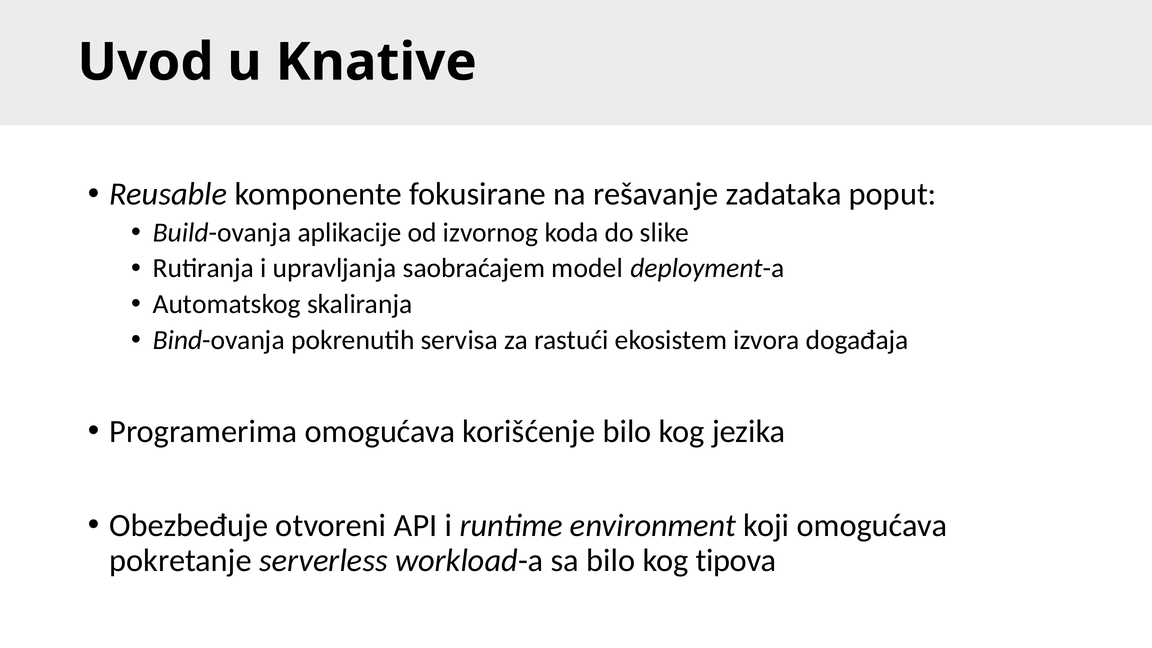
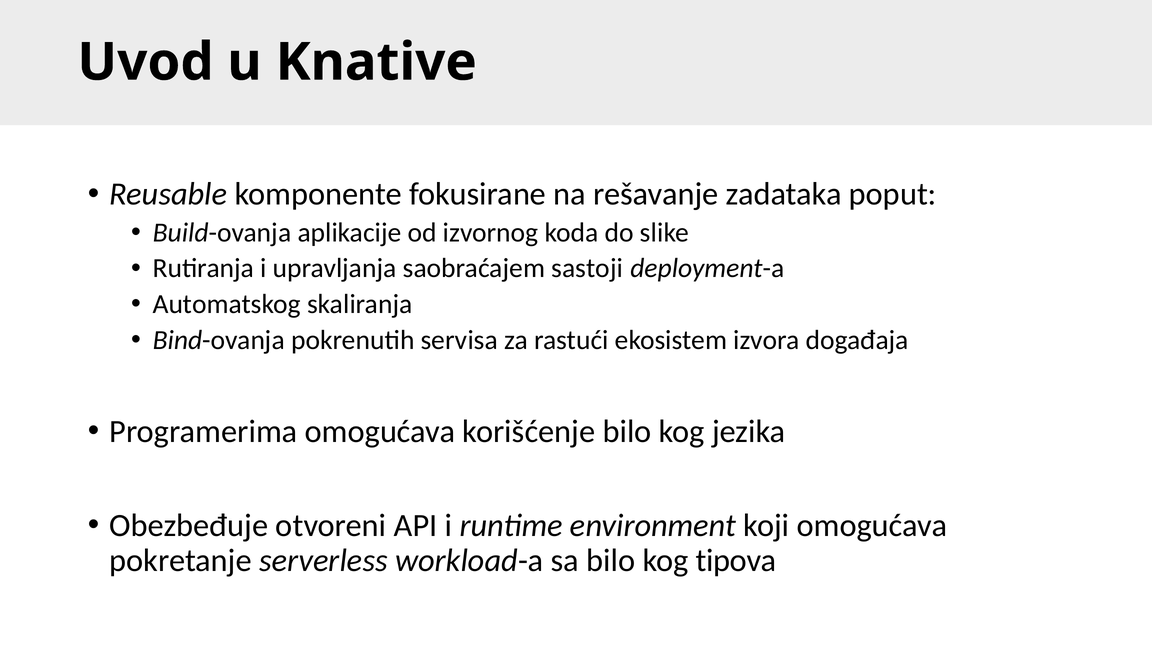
model: model -> sastoji
